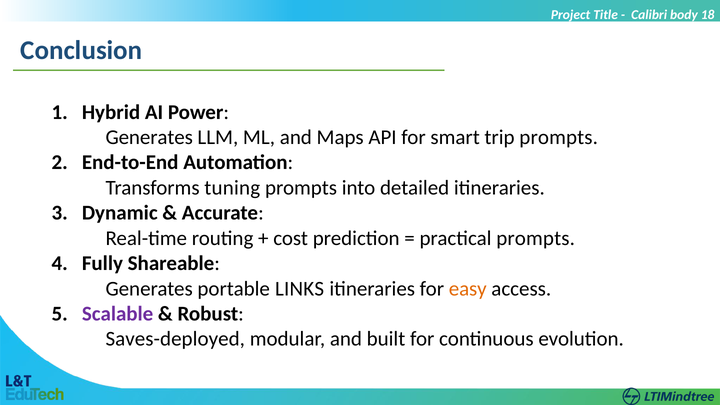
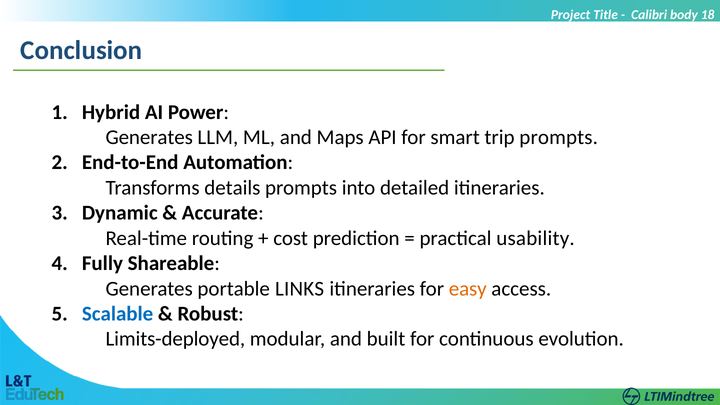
tuning: tuning -> details
practical prompts: prompts -> usability
Scalable colour: purple -> blue
Saves-deployed: Saves-deployed -> Limits-deployed
